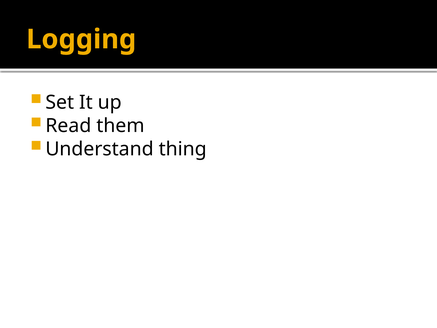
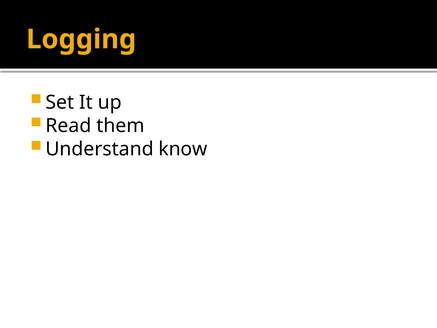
thing: thing -> know
